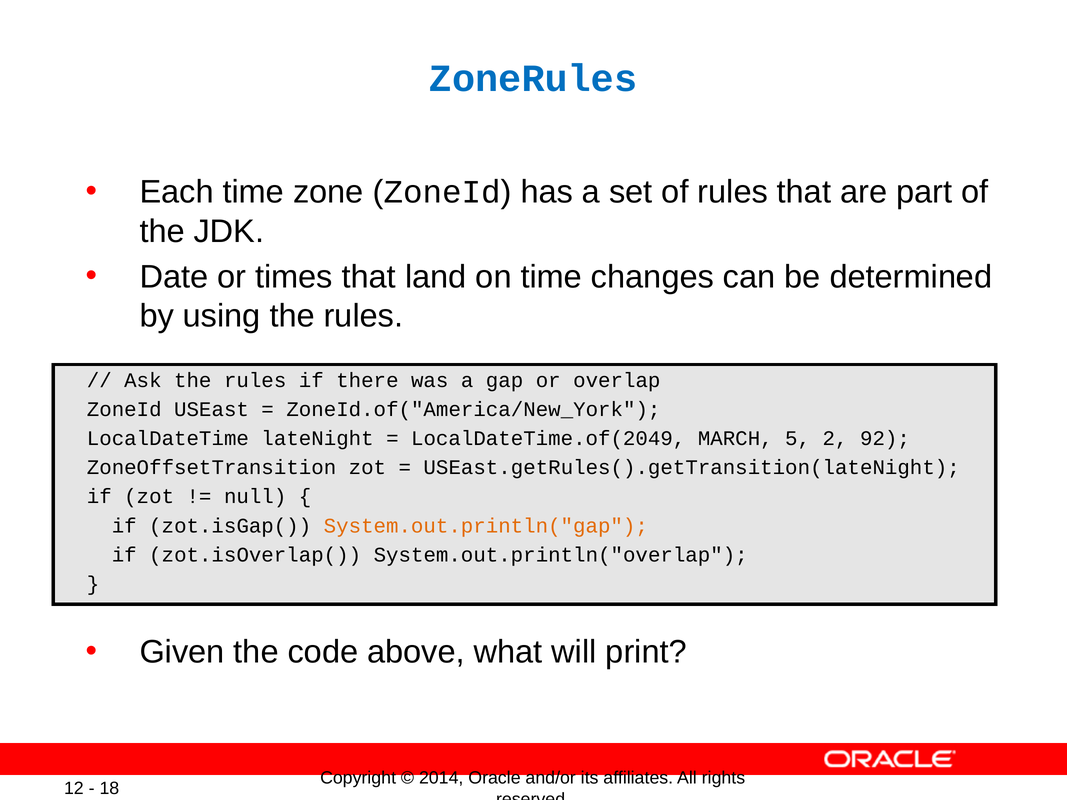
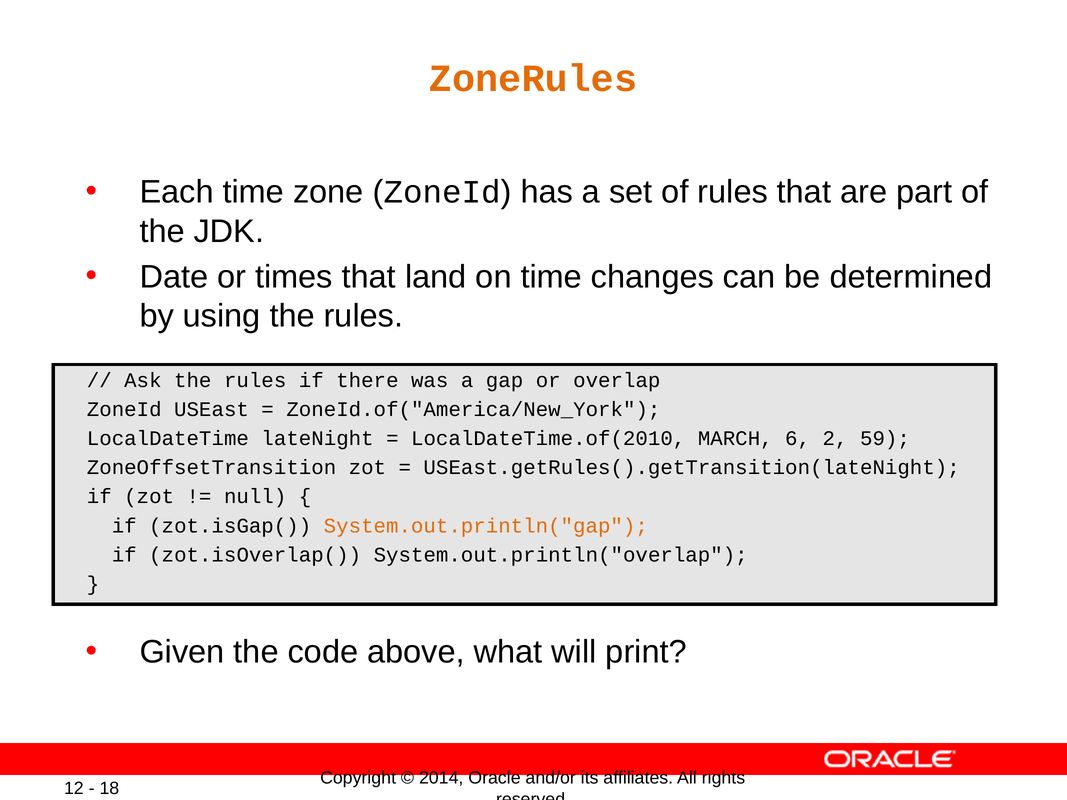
ZoneRules colour: blue -> orange
LocalDateTime.of(2049: LocalDateTime.of(2049 -> LocalDateTime.of(2010
5: 5 -> 6
92: 92 -> 59
